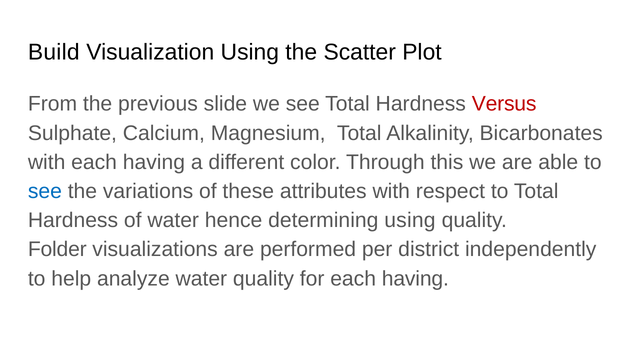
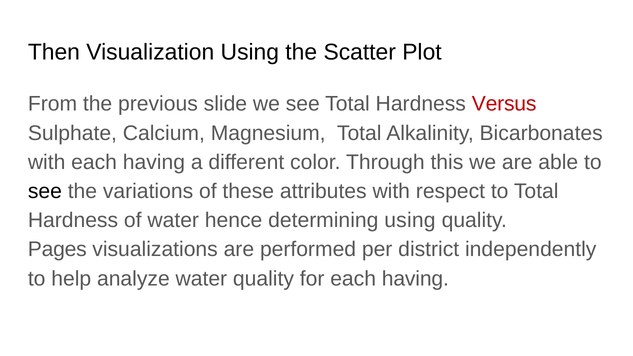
Build: Build -> Then
see at (45, 191) colour: blue -> black
Folder: Folder -> Pages
